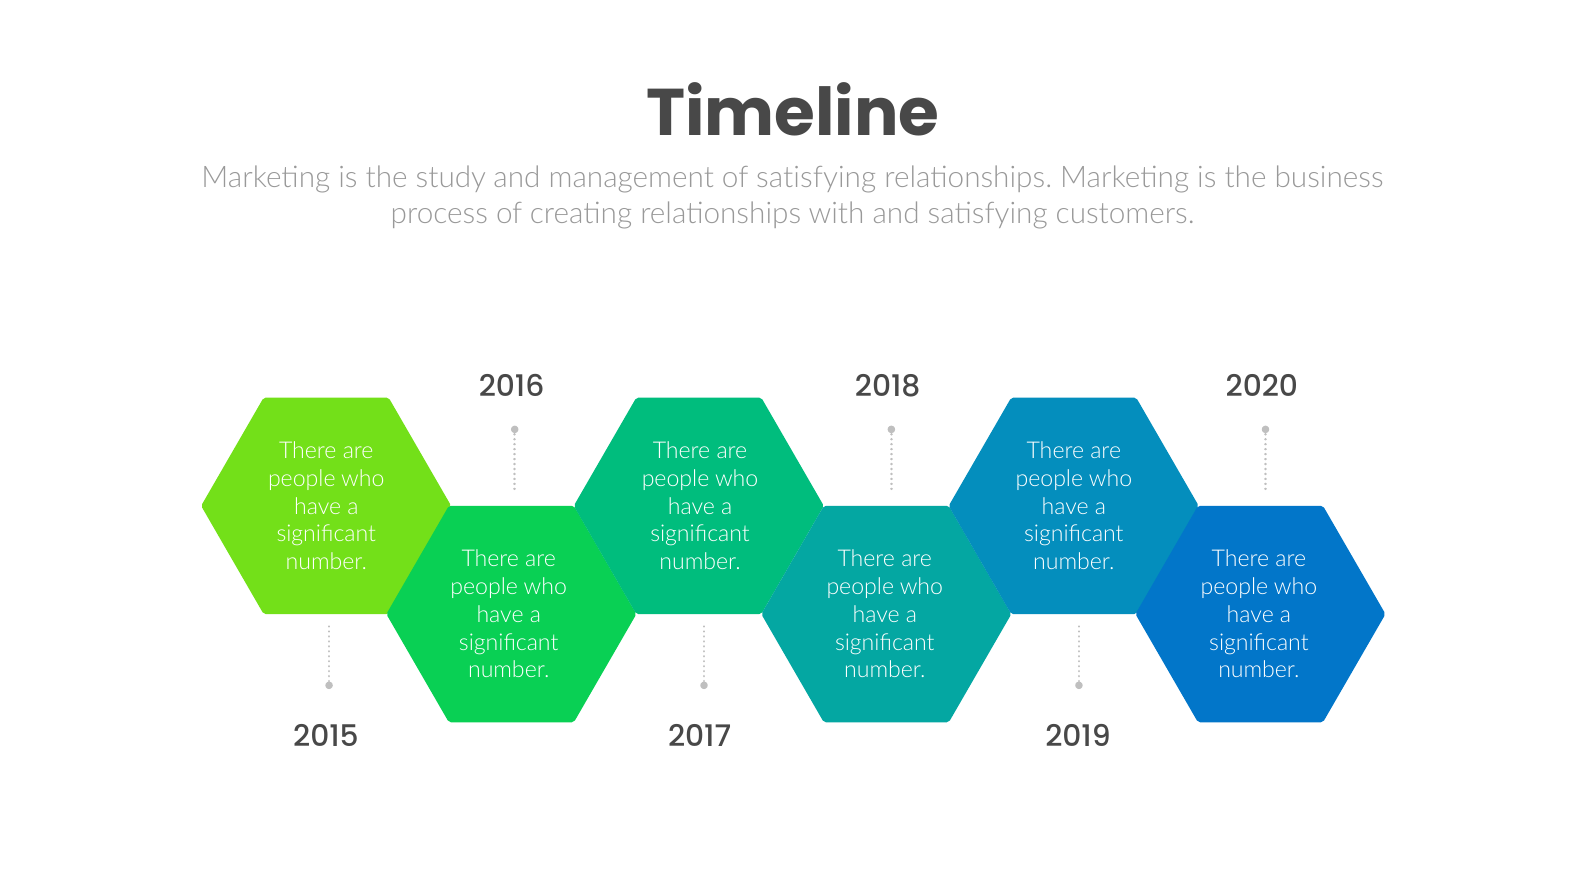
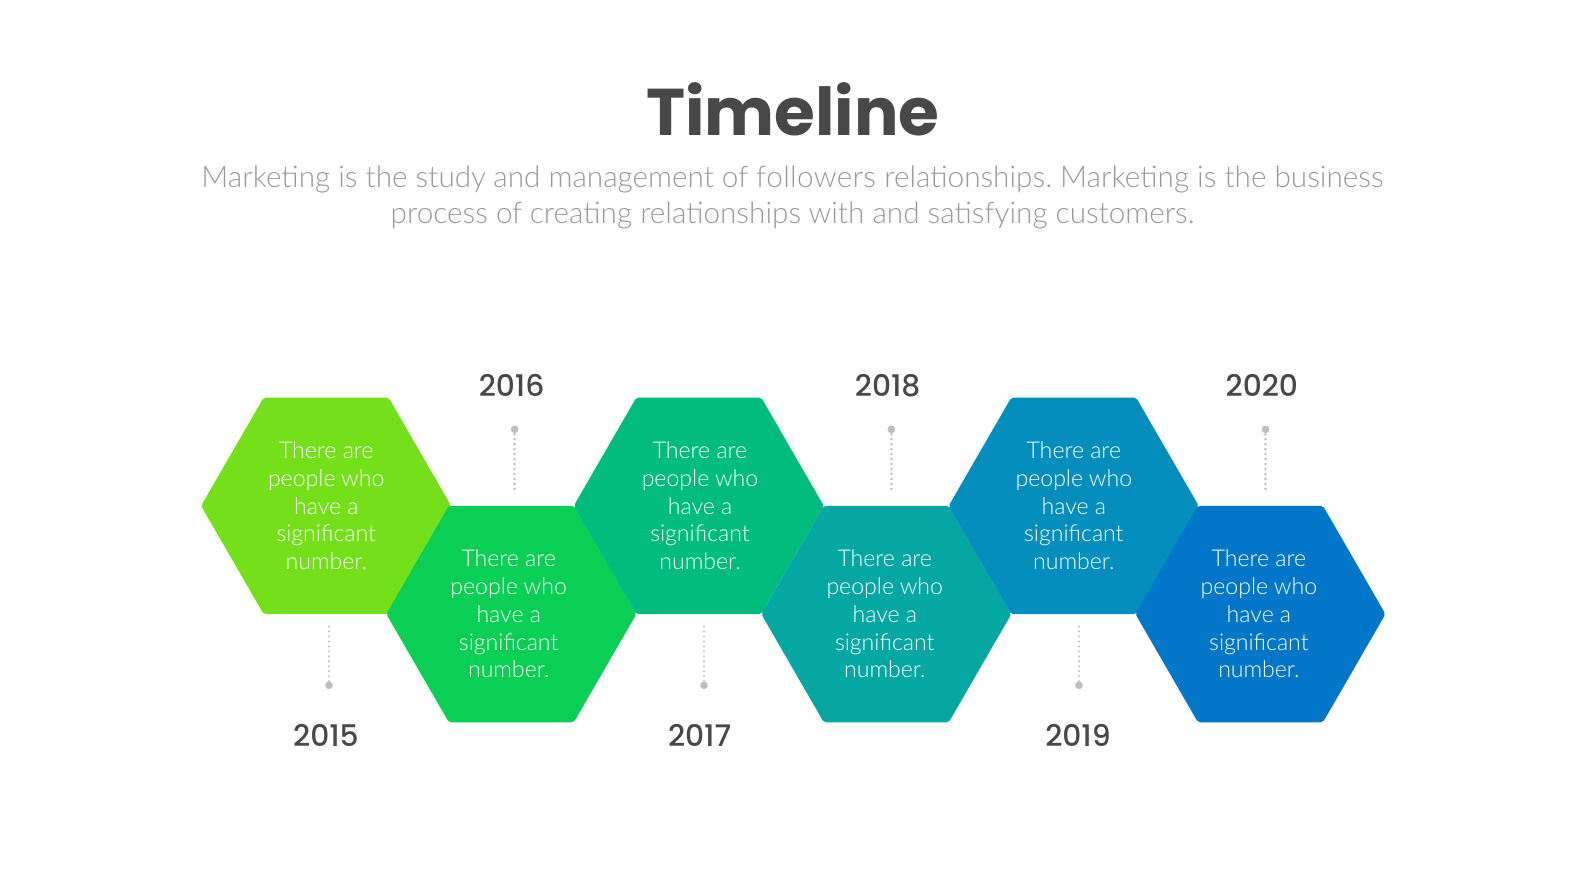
of satisfying: satisfying -> followers
